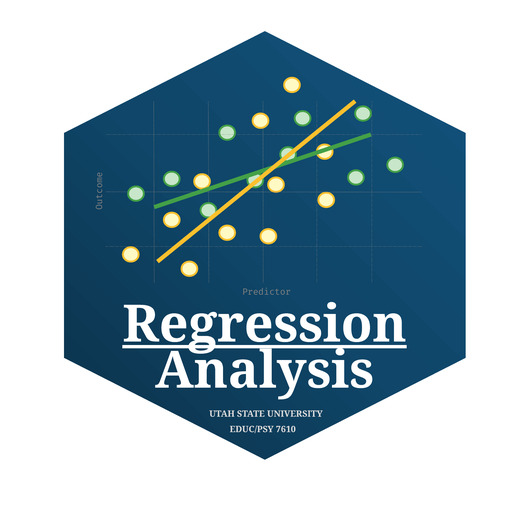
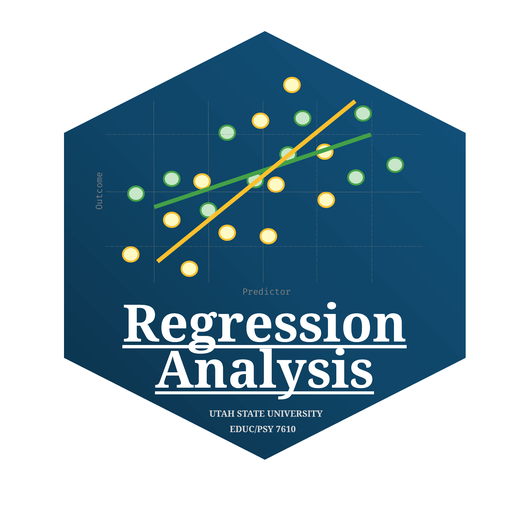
Analysis underline: none -> present
